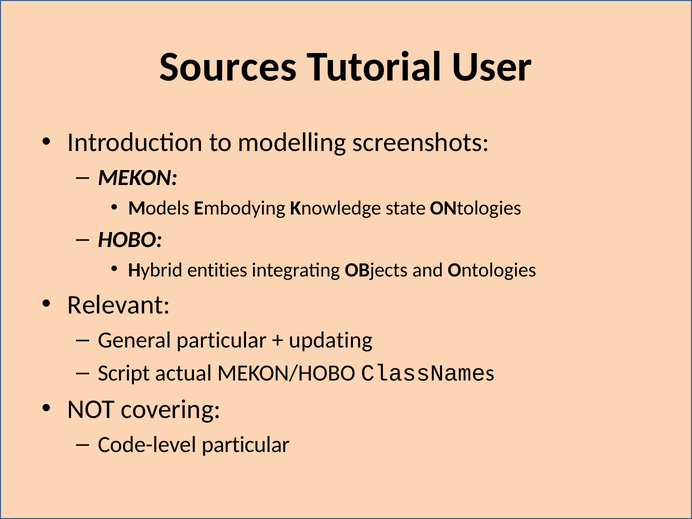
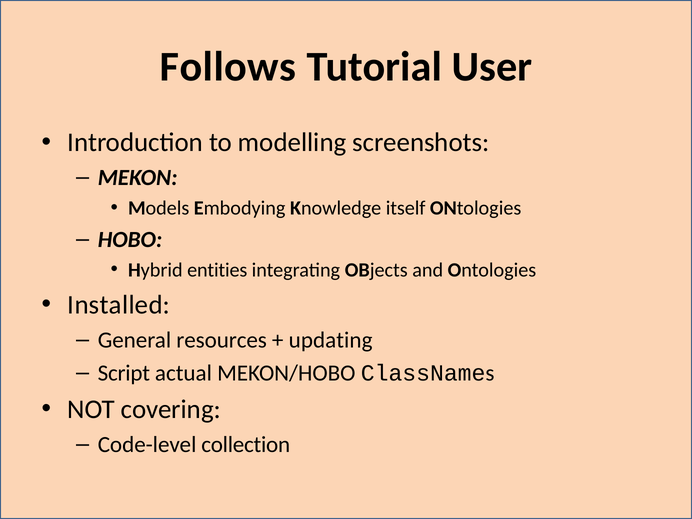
Sources: Sources -> Follows
state: state -> itself
Relevant: Relevant -> Installed
General particular: particular -> resources
Code-level particular: particular -> collection
